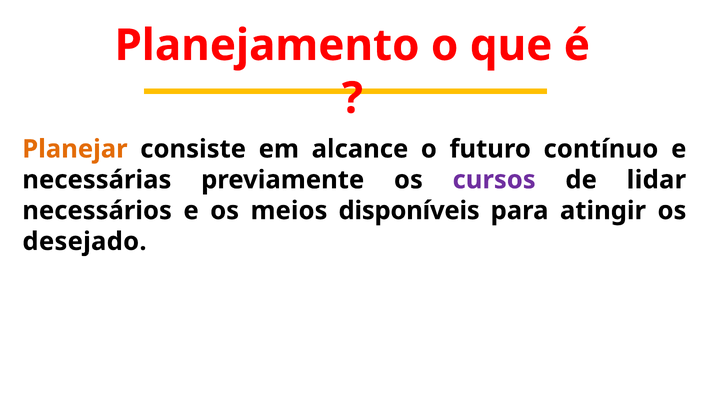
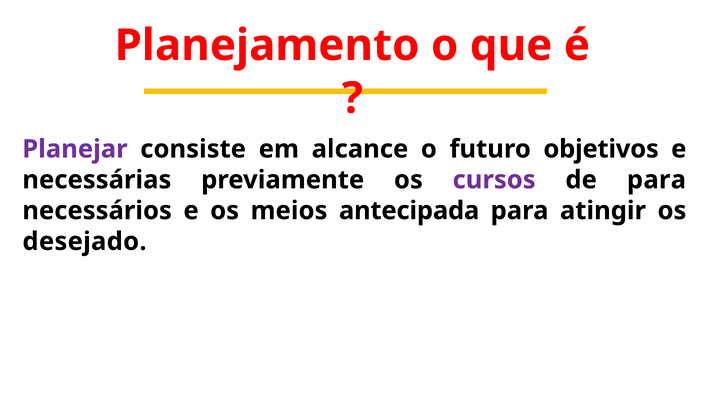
Planejar colour: orange -> purple
contínuo: contínuo -> objetivos
de lidar: lidar -> para
disponíveis: disponíveis -> antecipada
